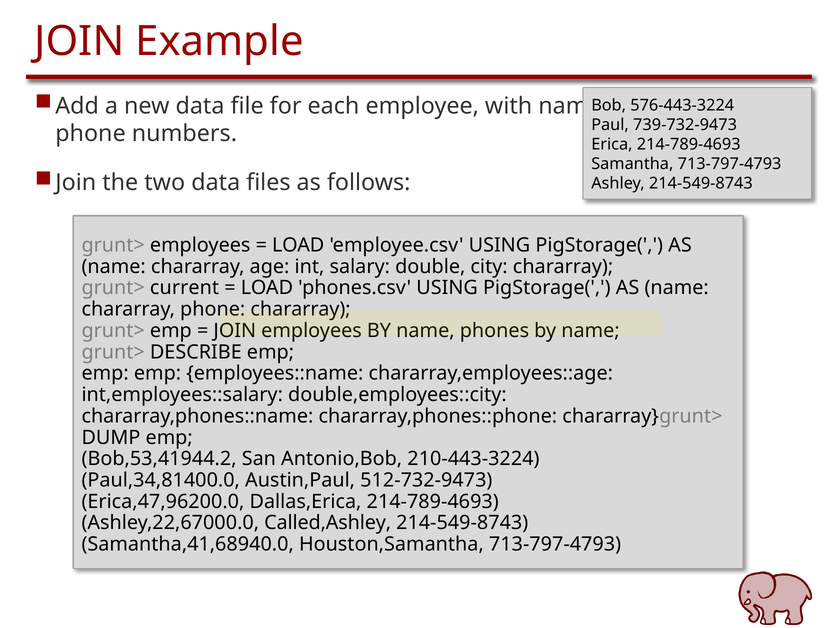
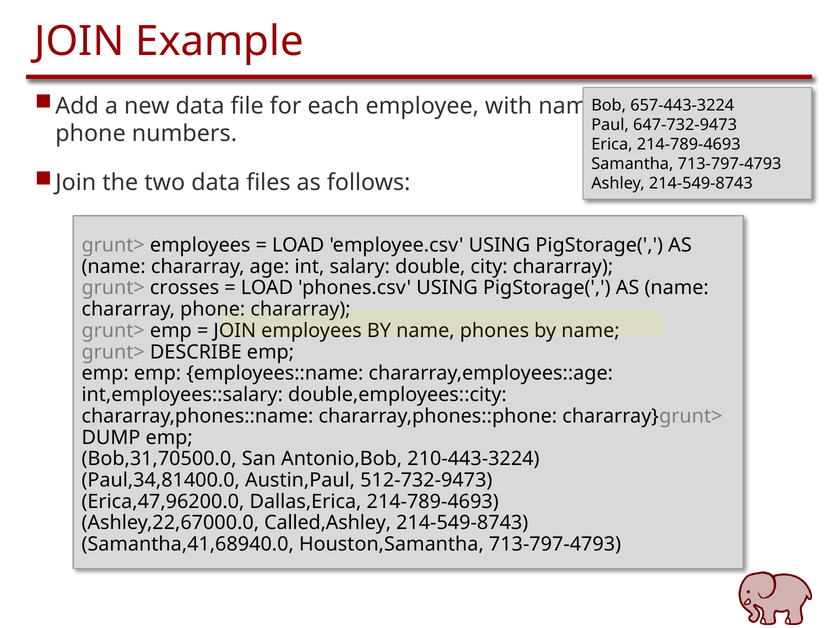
576-443-3224: 576-443-3224 -> 657-443-3224
739-732-9473: 739-732-9473 -> 647-732-9473
current: current -> crosses
Bob,53,41944.2: Bob,53,41944.2 -> Bob,31,70500.0
